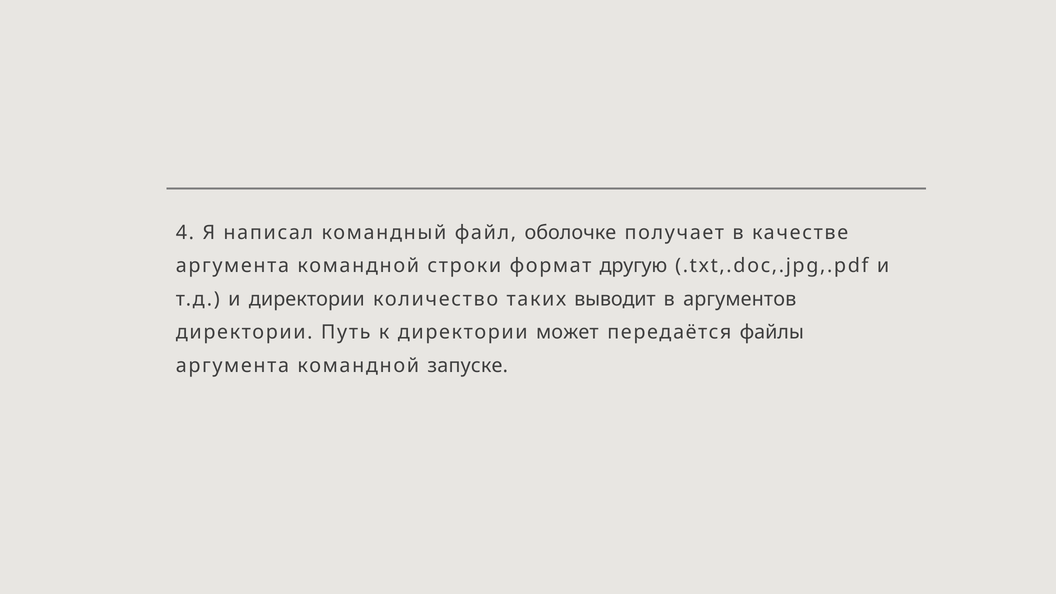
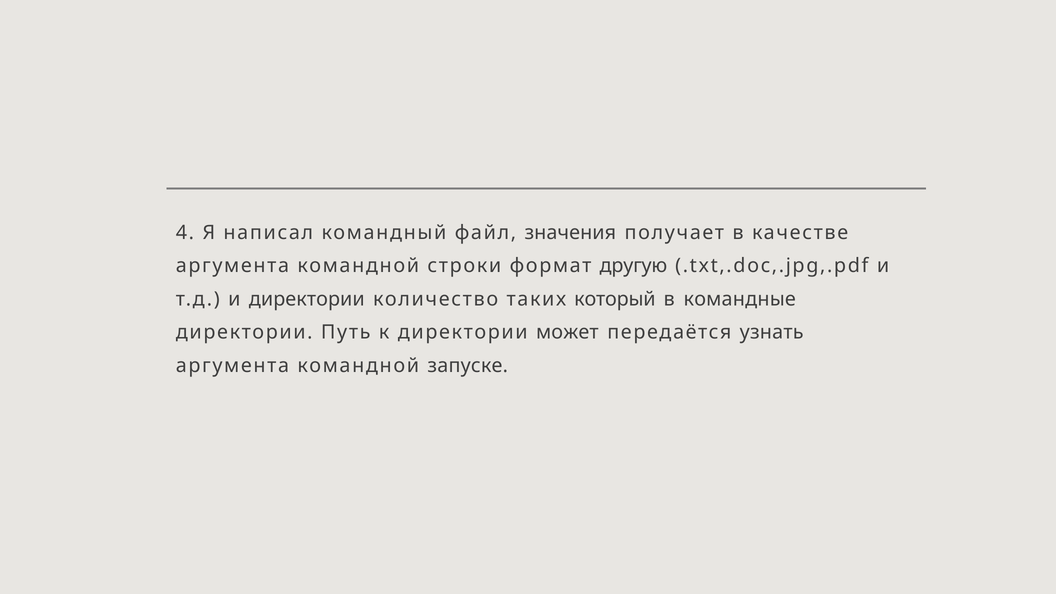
оболочке: оболочке -> значения
выводит: выводит -> который
аргументов: аргументов -> командные
файлы: файлы -> узнать
